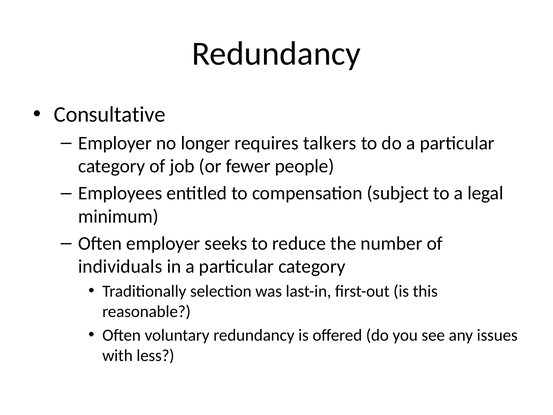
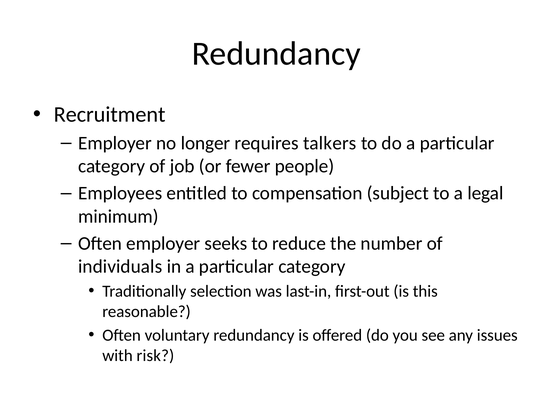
Consultative: Consultative -> Recruitment
less: less -> risk
